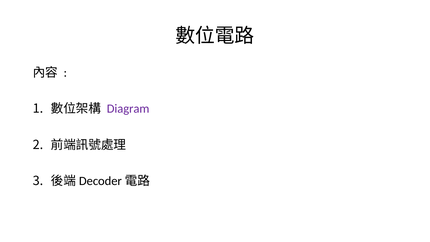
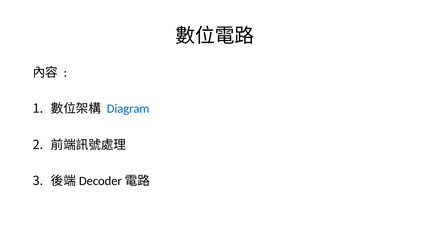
Diagram colour: purple -> blue
